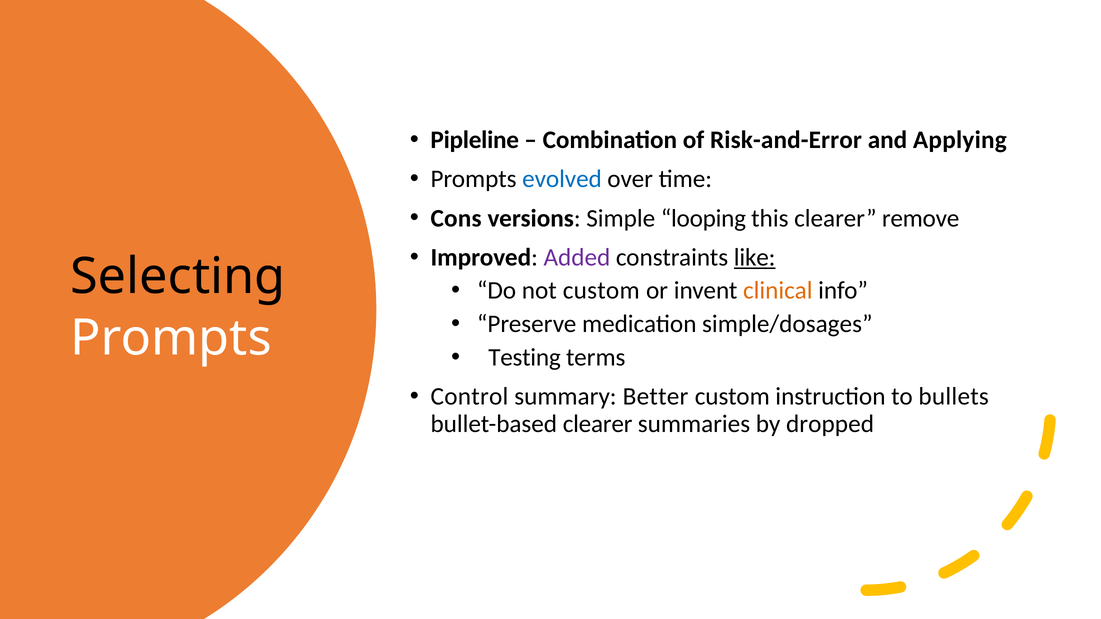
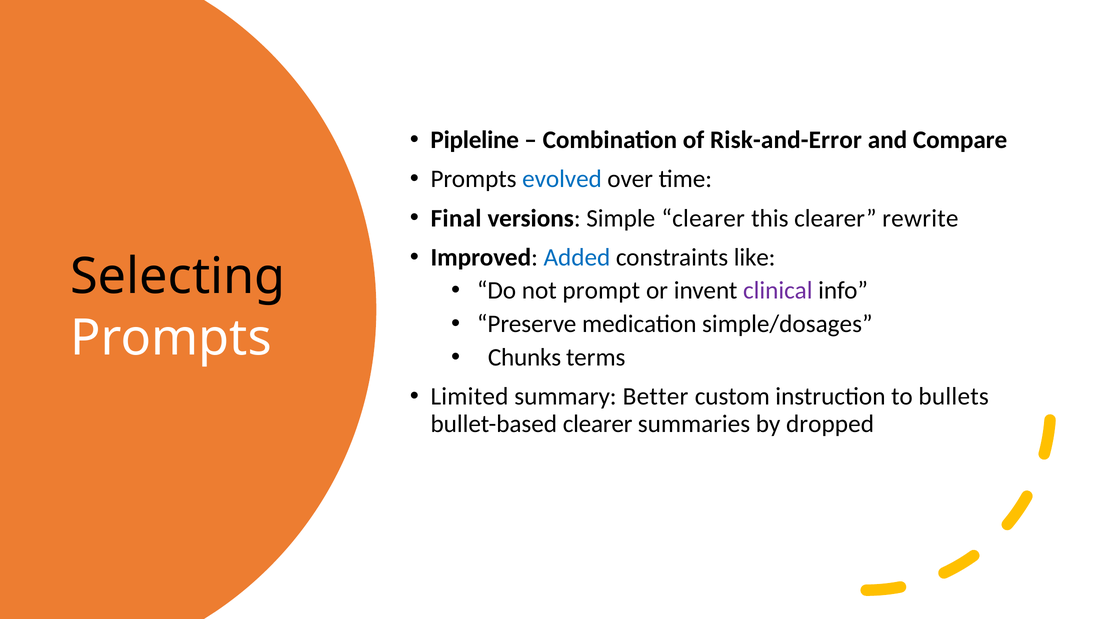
Applying: Applying -> Compare
Cons: Cons -> Final
Simple looping: looping -> clearer
remove: remove -> rewrite
Added colour: purple -> blue
like underline: present -> none
not custom: custom -> prompt
clinical colour: orange -> purple
Testing: Testing -> Chunks
Control: Control -> Limited
